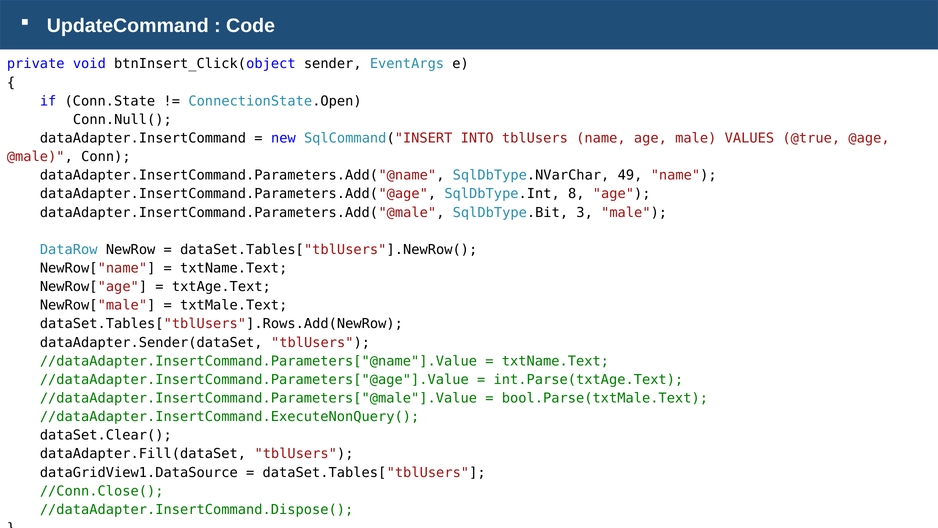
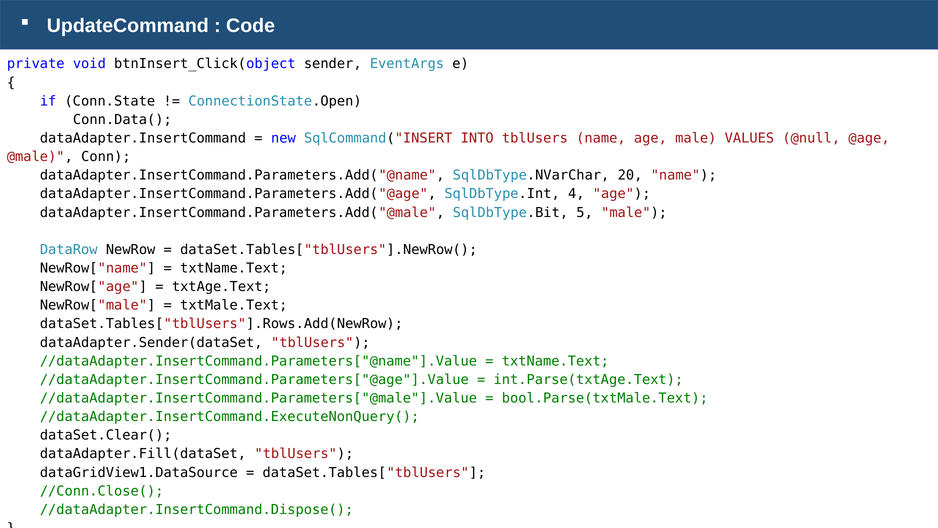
Conn.Null(: Conn.Null( -> Conn.Data(
@true: @true -> @null
49: 49 -> 20
8: 8 -> 4
3: 3 -> 5
